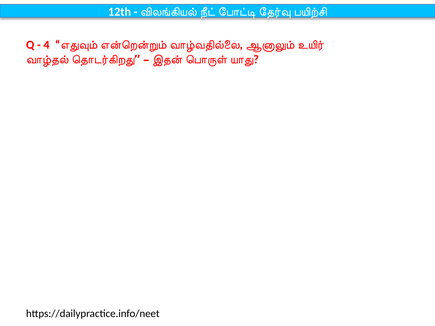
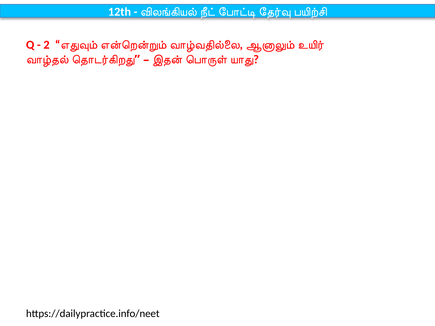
4: 4 -> 2
